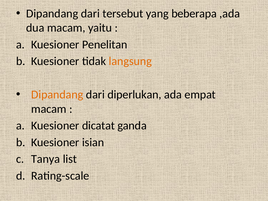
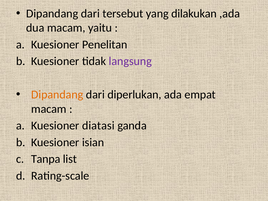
beberapa: beberapa -> dilakukan
langsung colour: orange -> purple
dicatat: dicatat -> diatasi
Tanya: Tanya -> Tanpa
